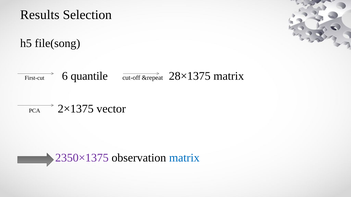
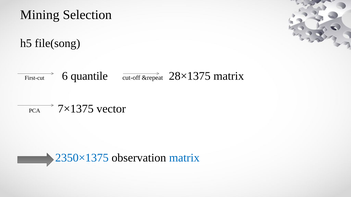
Results: Results -> Mining
2×1375: 2×1375 -> 7×1375
2350×1375 colour: purple -> blue
